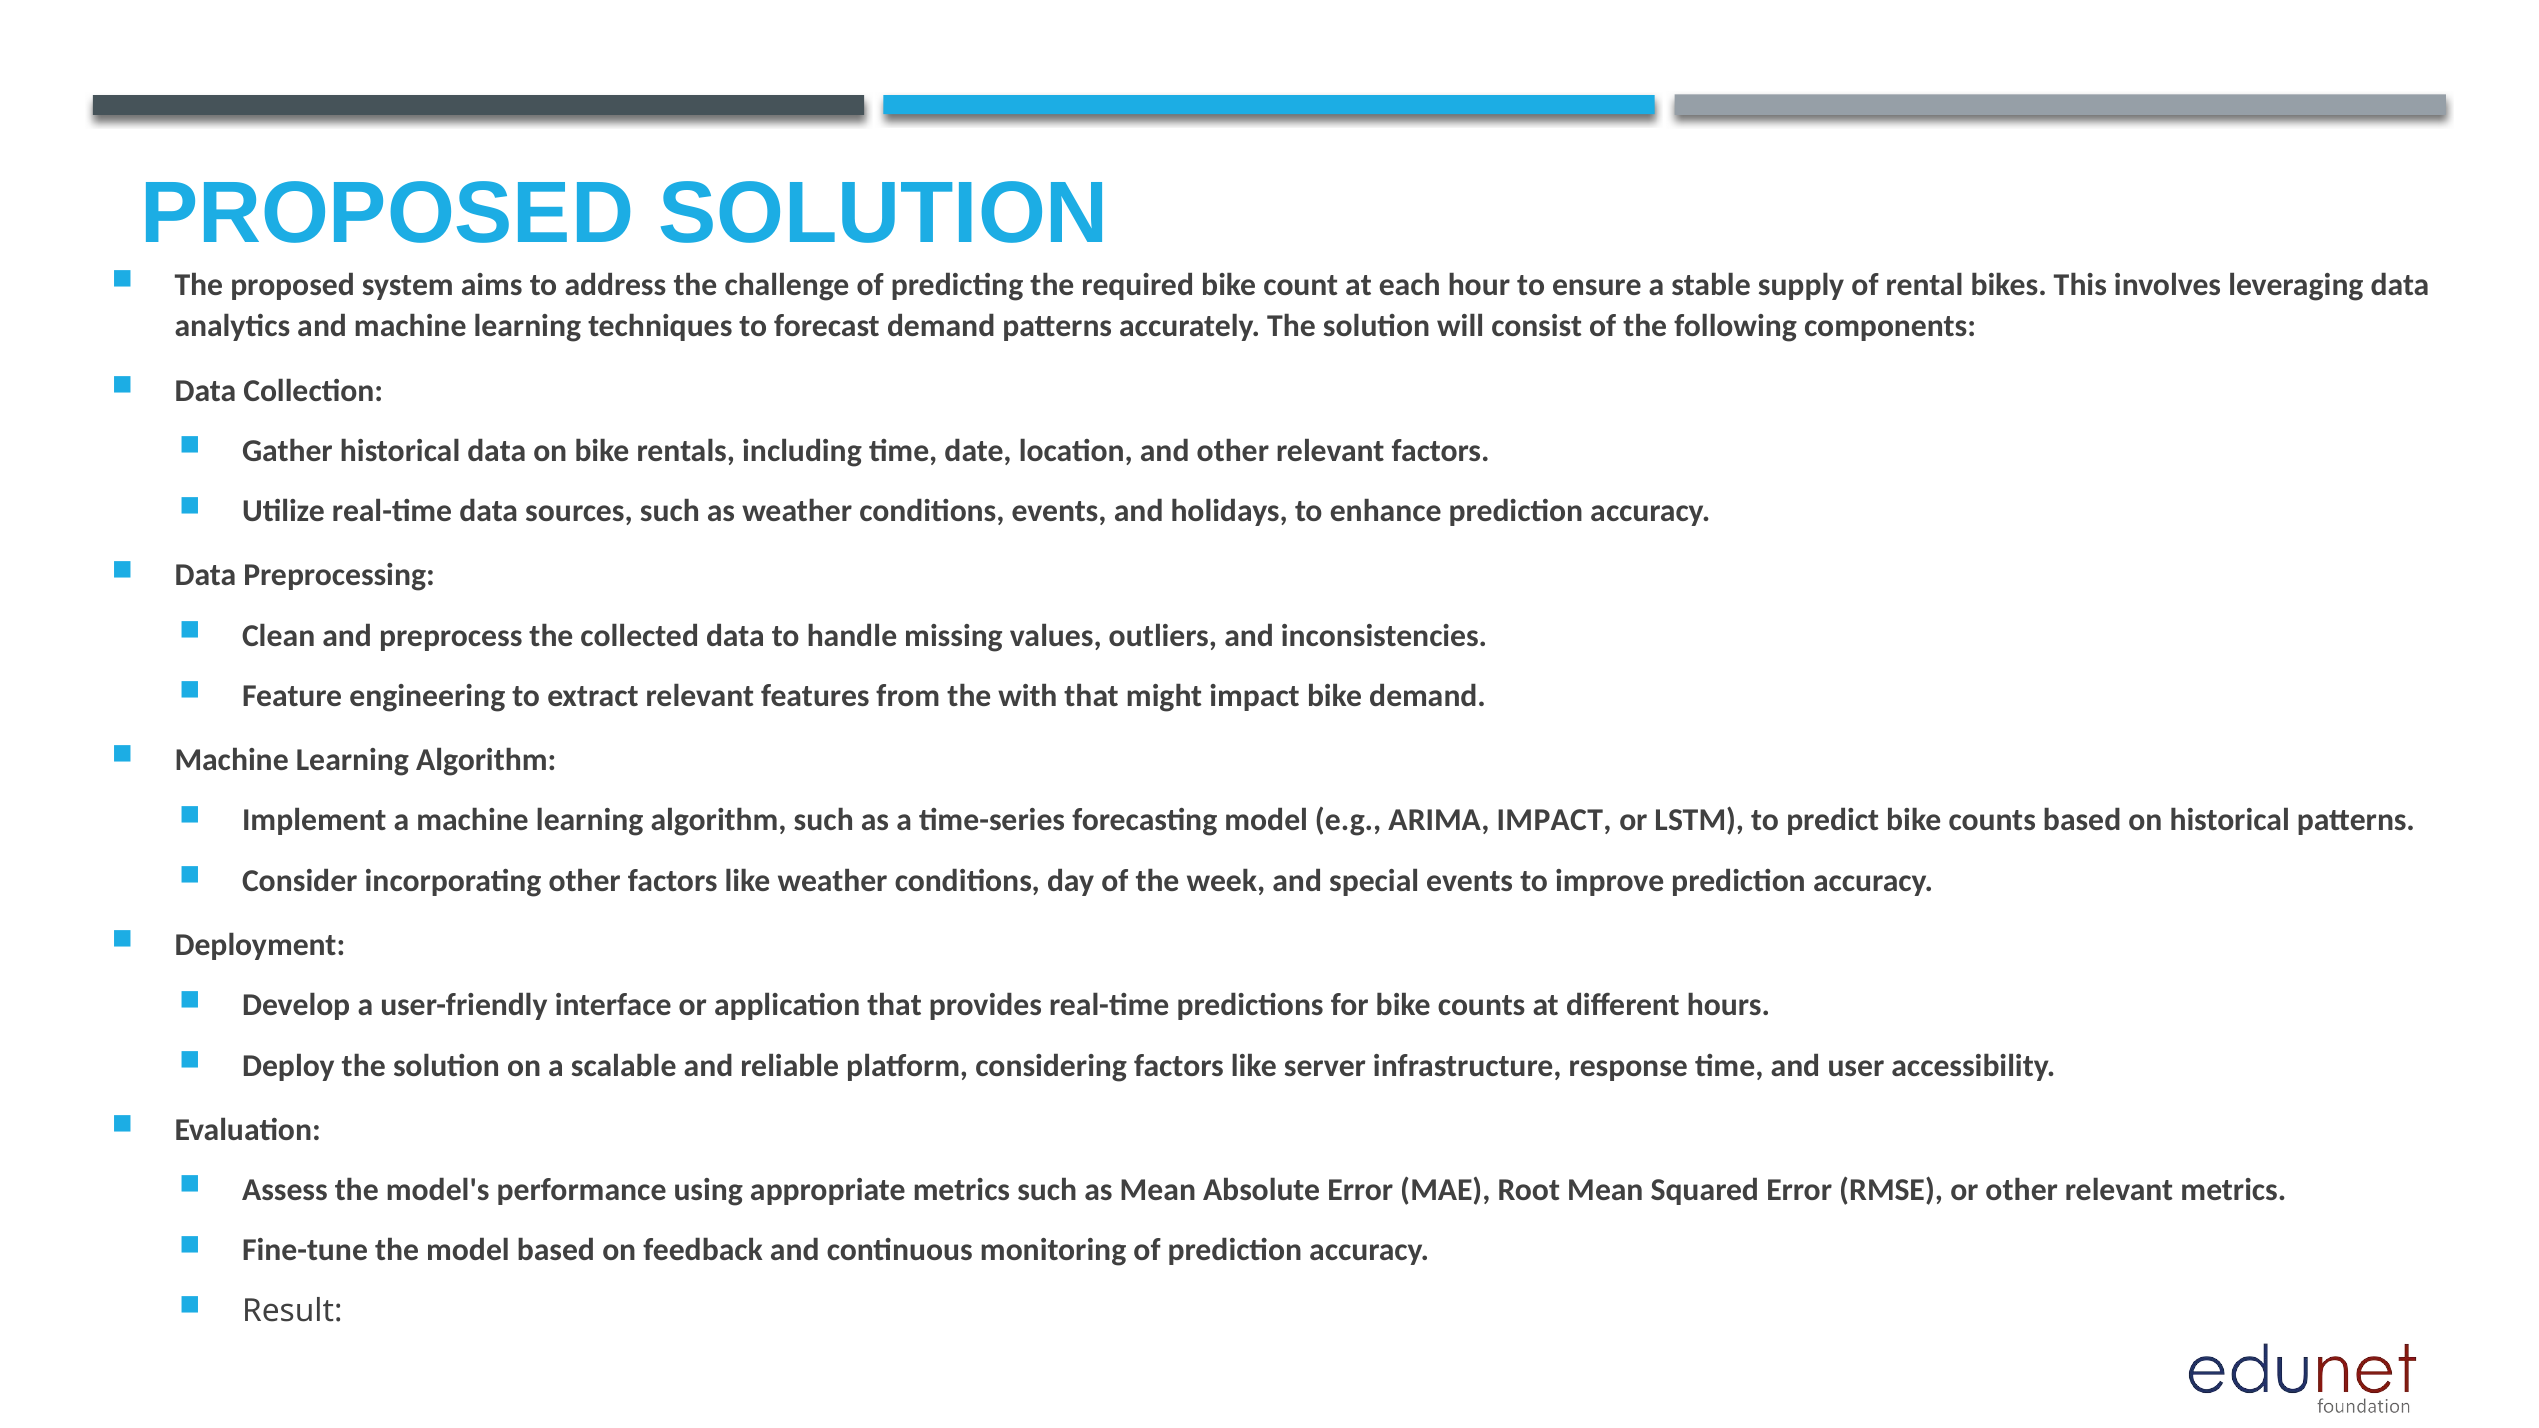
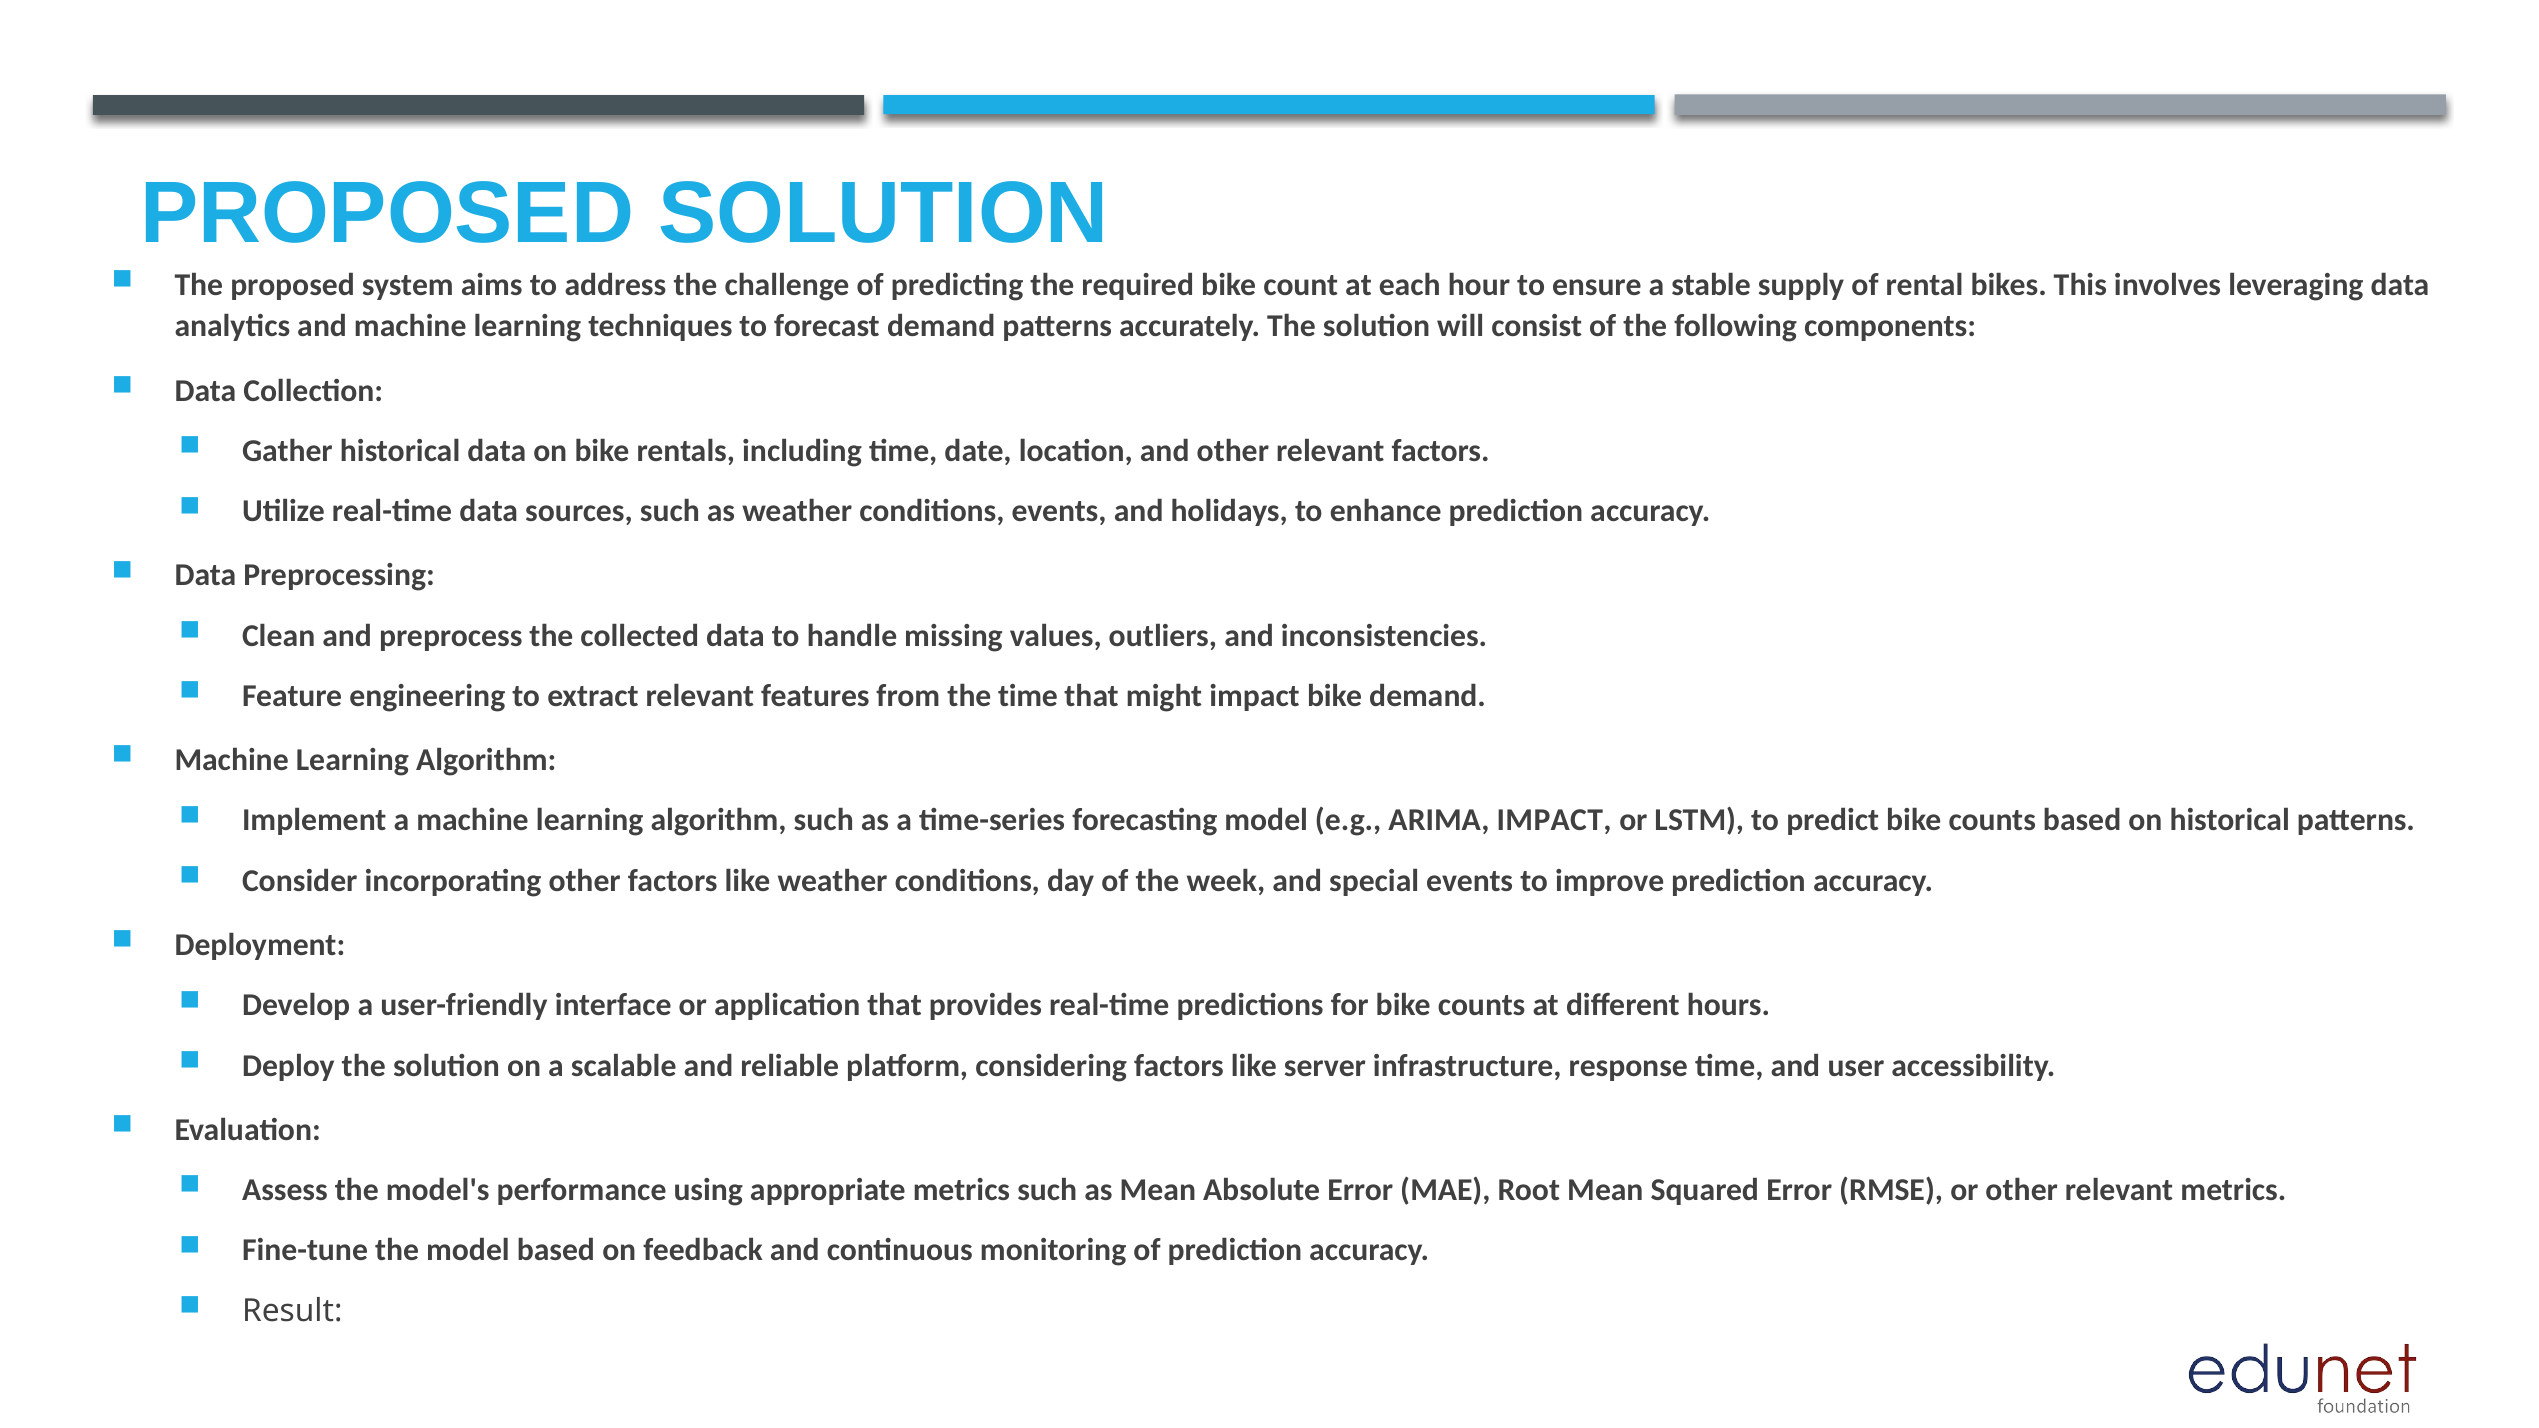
the with: with -> time
